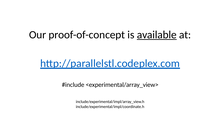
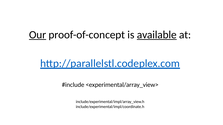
Our underline: none -> present
